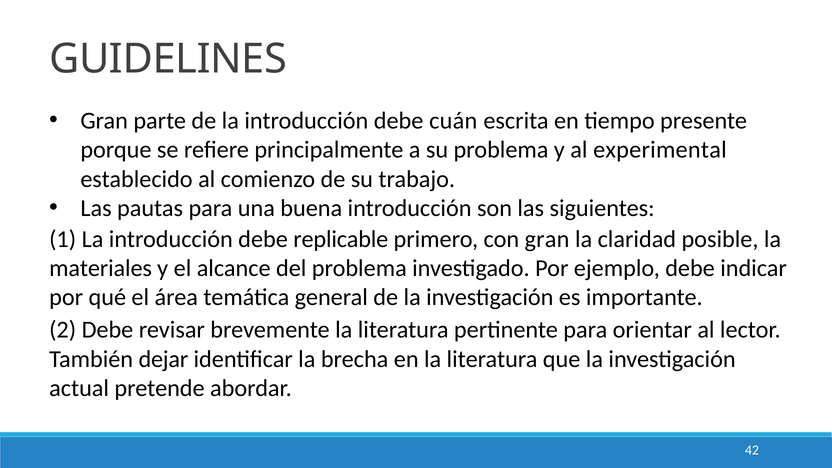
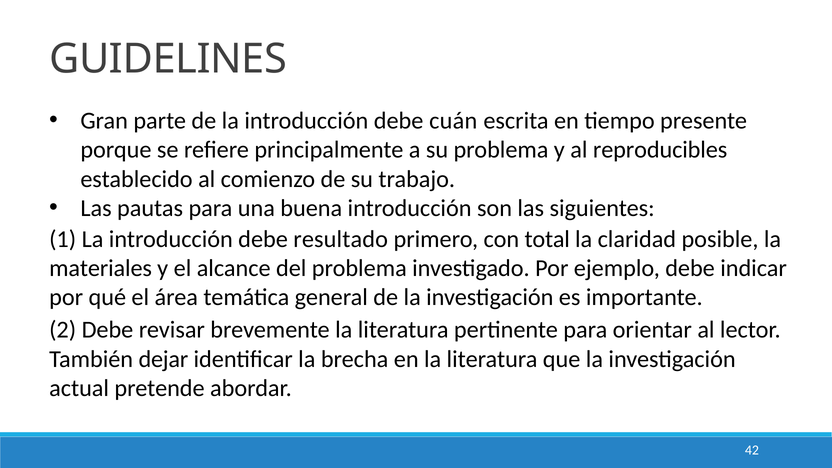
experimental: experimental -> reproducibles
replicable: replicable -> resultado
con gran: gran -> total
